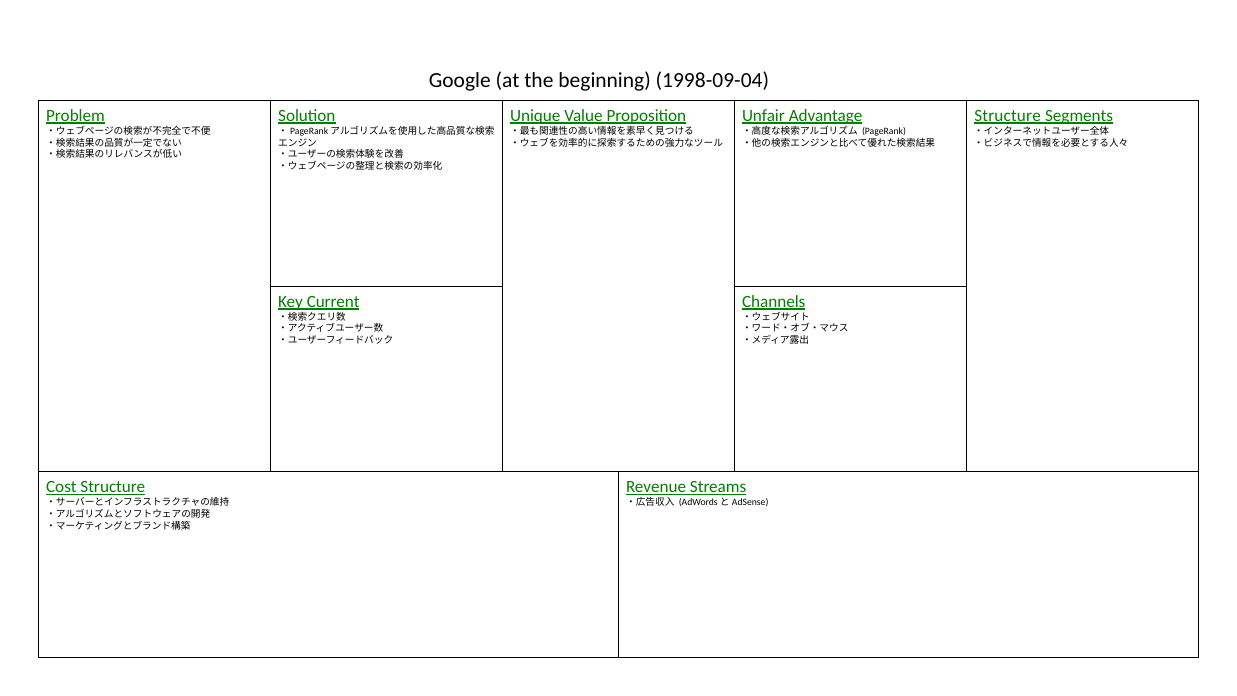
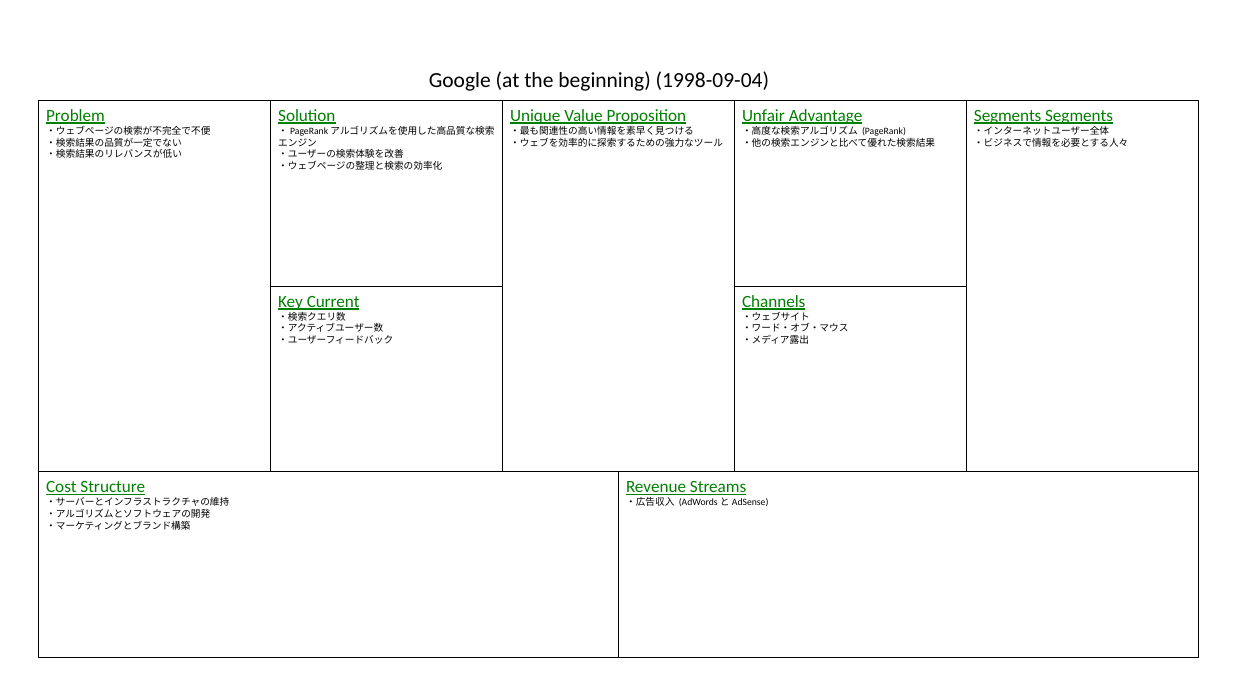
Structure at (1008, 116): Structure -> Segments
